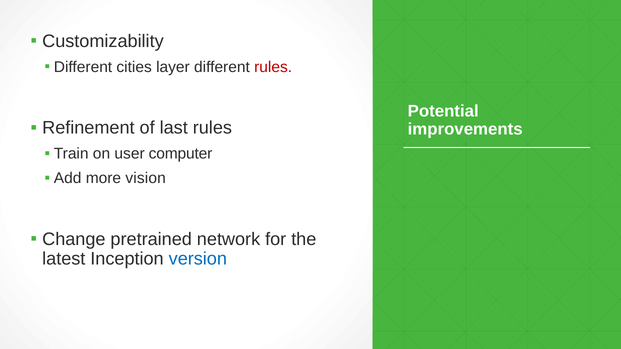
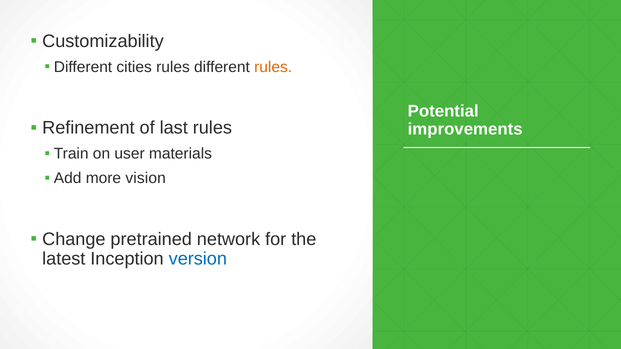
cities layer: layer -> rules
rules at (273, 67) colour: red -> orange
computer: computer -> materials
